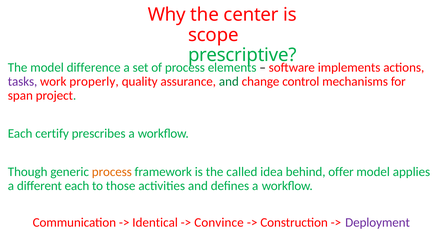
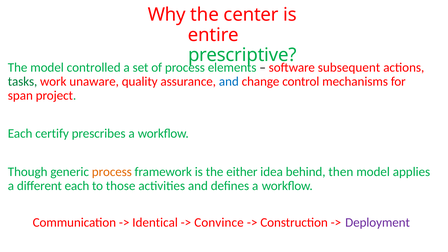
scope: scope -> entire
difference: difference -> controlled
implements: implements -> subsequent
tasks colour: purple -> green
properly: properly -> unaware
and at (229, 82) colour: green -> blue
called: called -> either
offer: offer -> then
